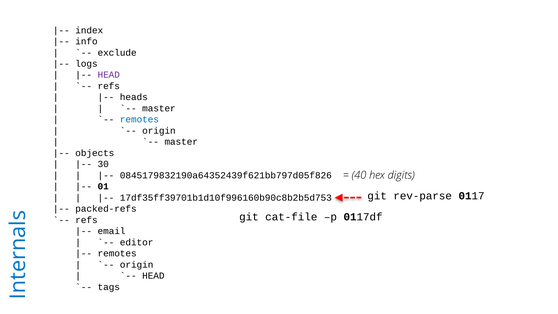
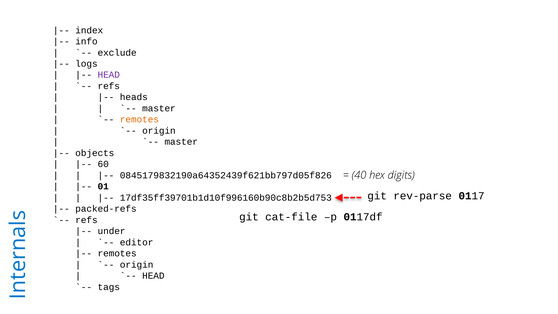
remotes at (139, 120) colour: blue -> orange
30: 30 -> 60
email: email -> under
